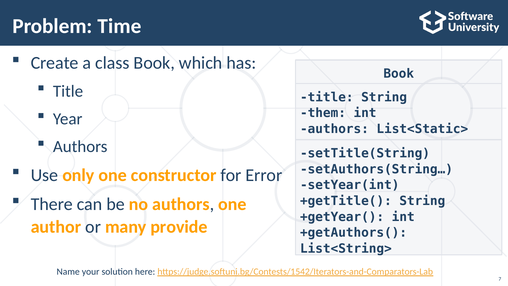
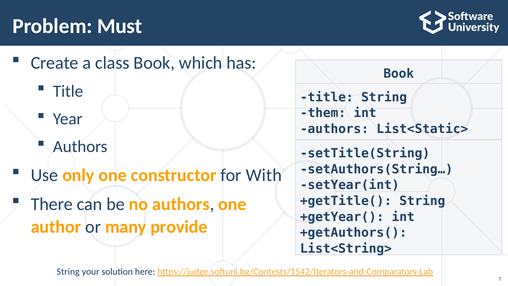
Time: Time -> Must
Error: Error -> With
Name at (68, 272): Name -> String
